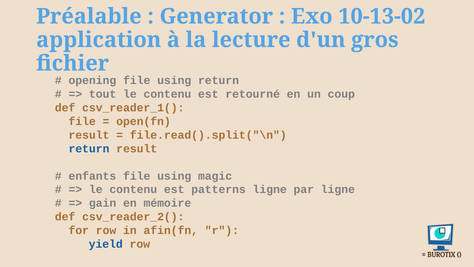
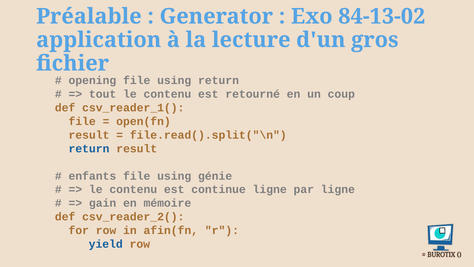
10-13-02: 10-13-02 -> 84-13-02
magic: magic -> génie
patterns: patterns -> continue
